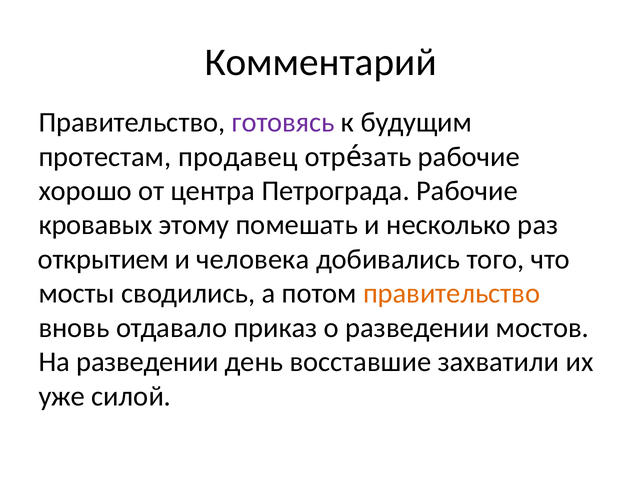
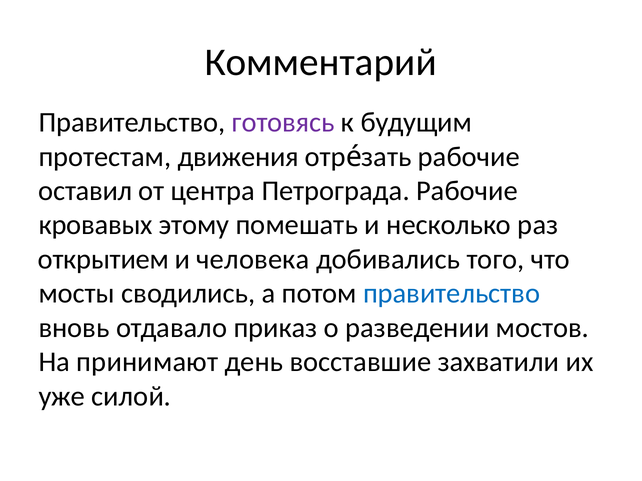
продавец: продавец -> движения
хорошо: хорошо -> оставил
правительство at (452, 294) colour: orange -> blue
На разведении: разведении -> принимают
